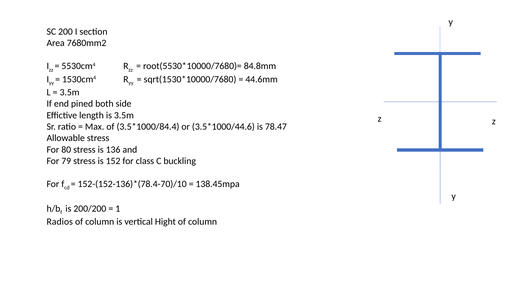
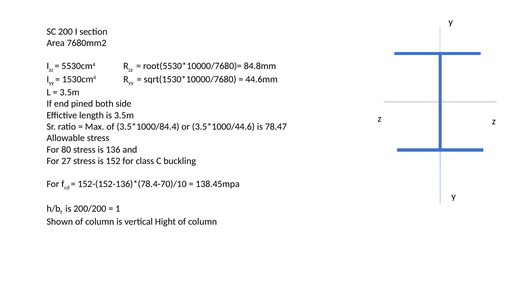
79: 79 -> 27
Radios: Radios -> Shown
